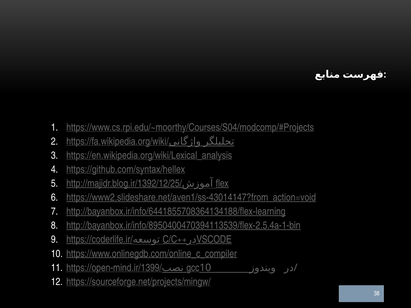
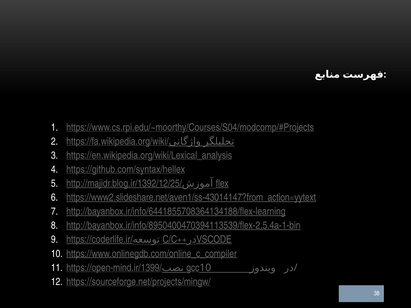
https://www2.slideshare.net/aven1/ss-43014147?from_action=void: https://www2.slideshare.net/aven1/ss-43014147?from_action=void -> https://www2.slideshare.net/aven1/ss-43014147?from_action=yytext
